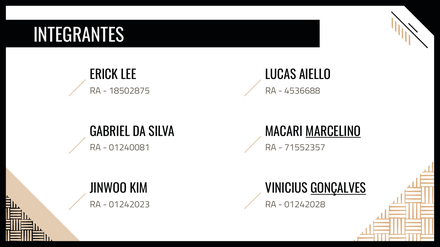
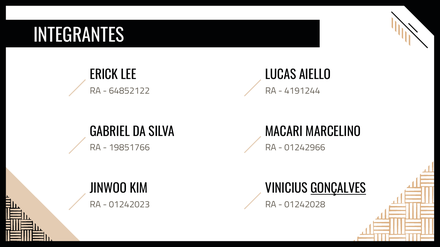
18502875: 18502875 -> 64852122
4536688: 4536688 -> 4191244
MARCELINO underline: present -> none
01240081: 01240081 -> 19851766
71552357: 71552357 -> 01242966
